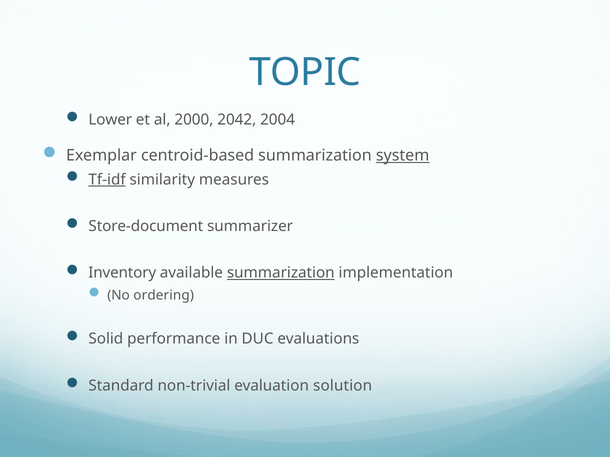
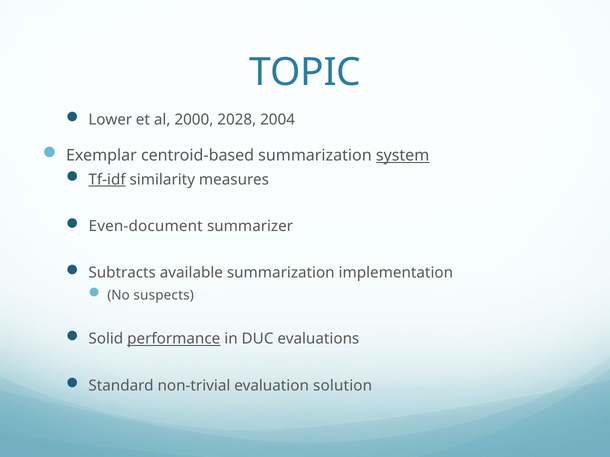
2042: 2042 -> 2028
Store-document: Store-document -> Even-document
Inventory: Inventory -> Subtracts
summarization at (281, 273) underline: present -> none
ordering: ordering -> suspects
performance underline: none -> present
